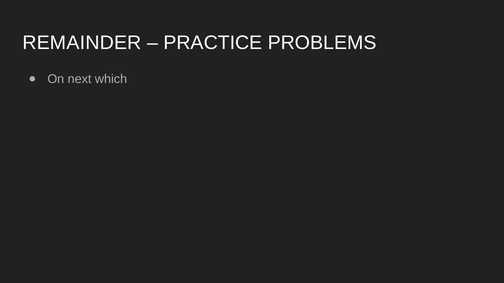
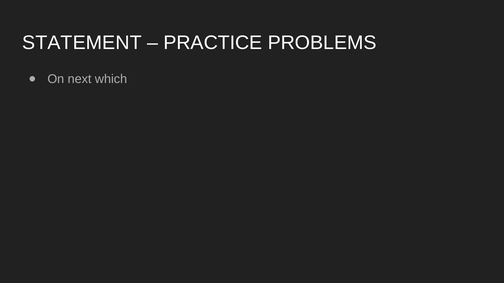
REMAINDER: REMAINDER -> STATEMENT
